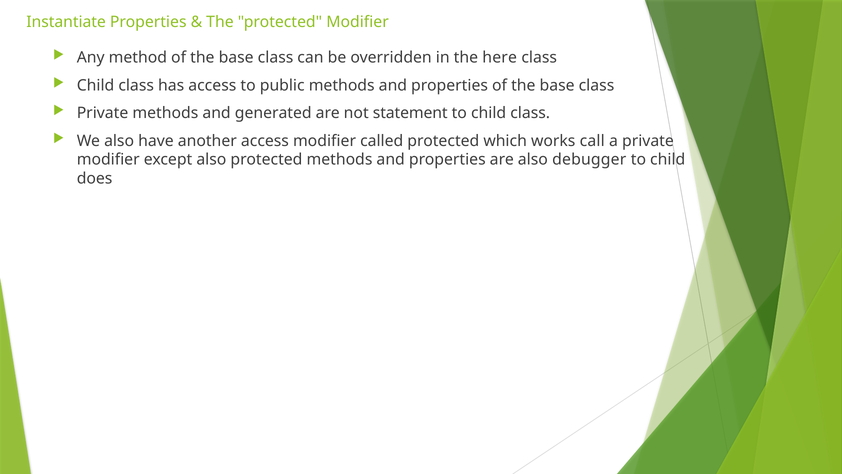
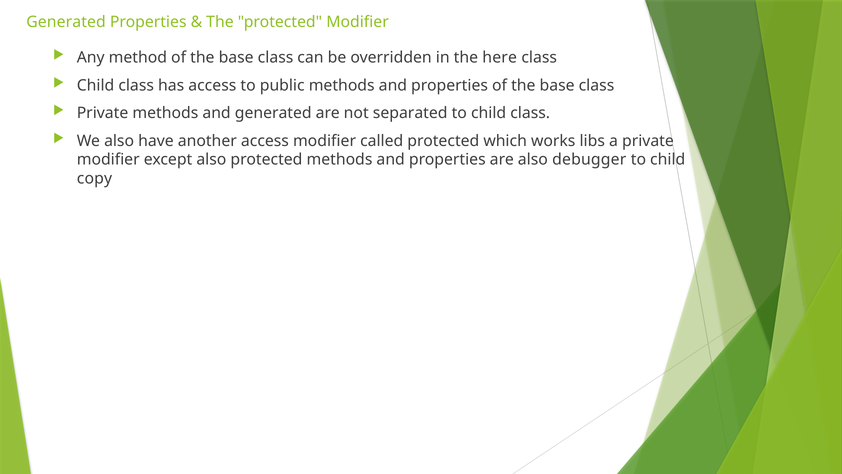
Instantiate at (66, 22): Instantiate -> Generated
statement: statement -> separated
call: call -> libs
does: does -> copy
